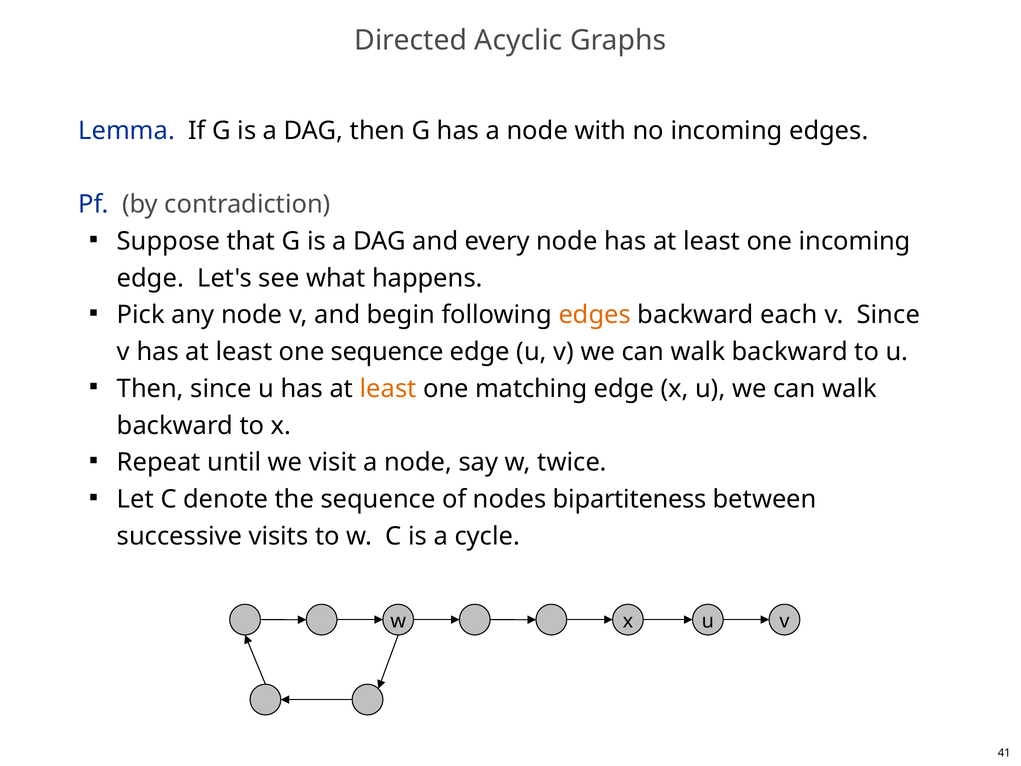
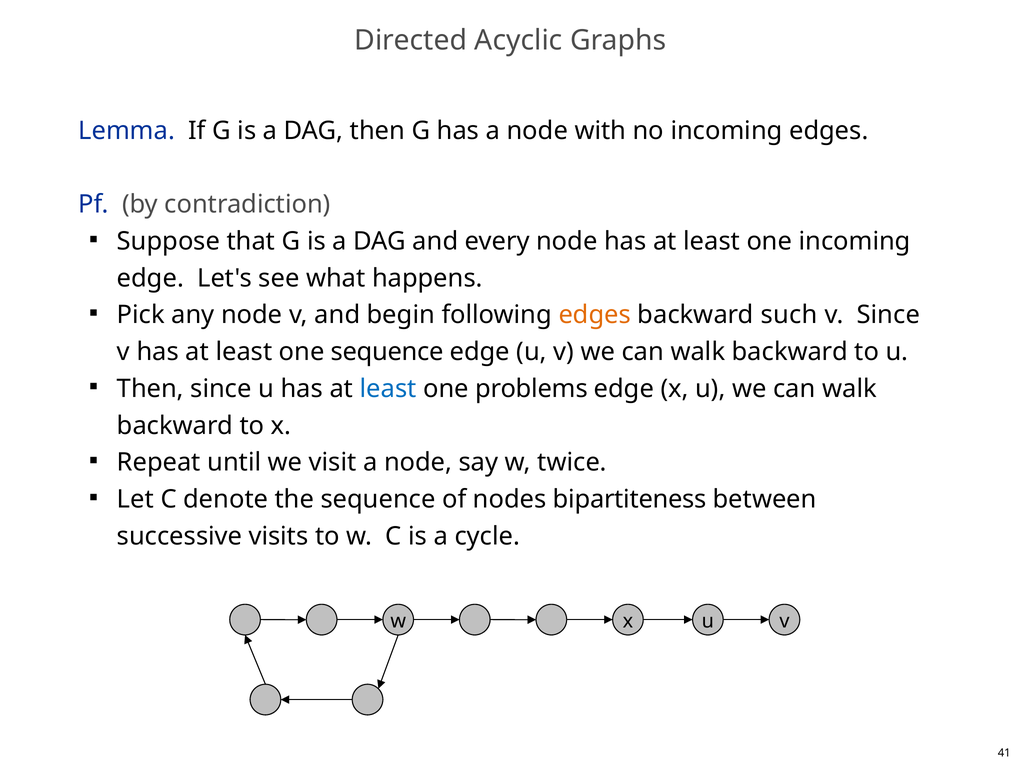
each: each -> such
least at (388, 389) colour: orange -> blue
matching: matching -> problems
